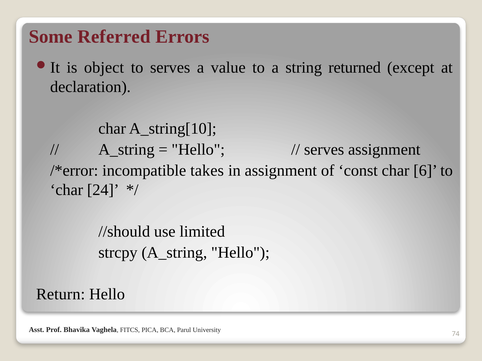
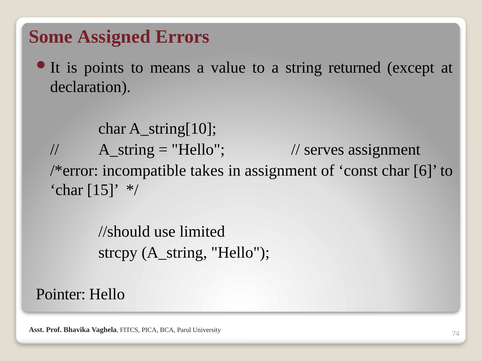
Referred: Referred -> Assigned
object: object -> points
to serves: serves -> means
24: 24 -> 15
Return: Return -> Pointer
